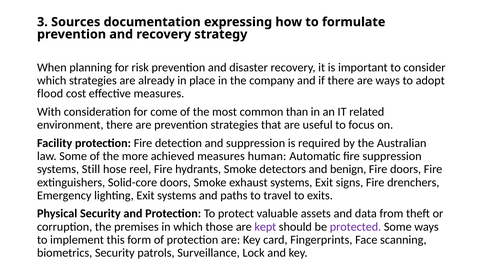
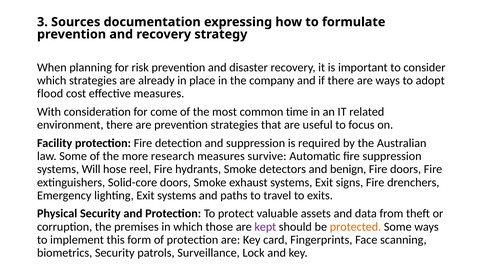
than: than -> time
achieved: achieved -> research
human: human -> survive
Still: Still -> Will
protected colour: purple -> orange
